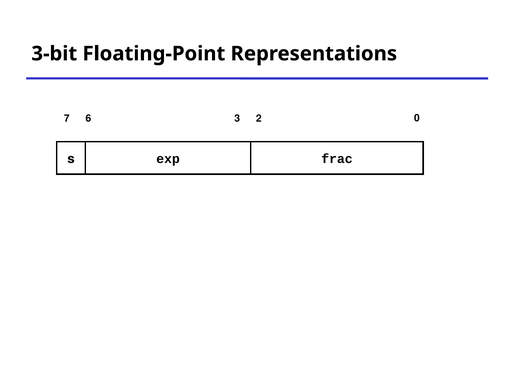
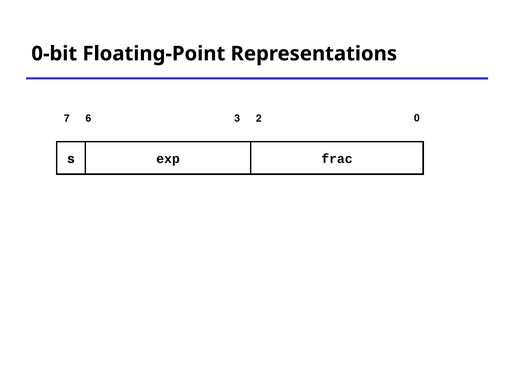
3-bit: 3-bit -> 0-bit
